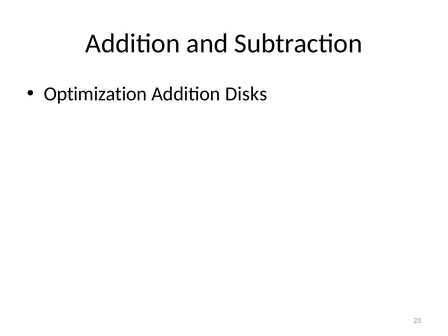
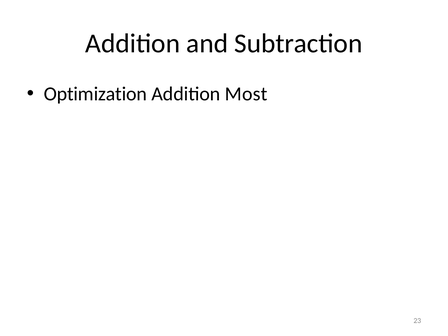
Disks: Disks -> Most
